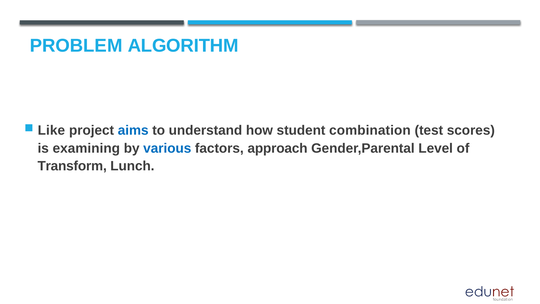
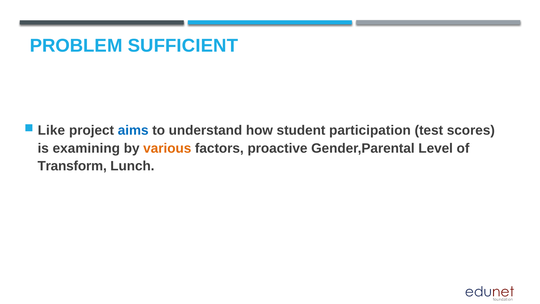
ALGORITHM: ALGORITHM -> SUFFICIENT
combination: combination -> participation
various colour: blue -> orange
approach: approach -> proactive
